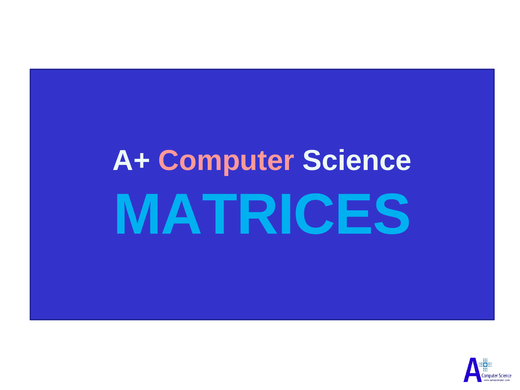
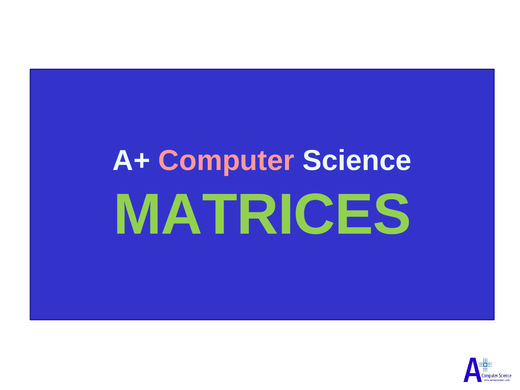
MATRICES colour: light blue -> light green
